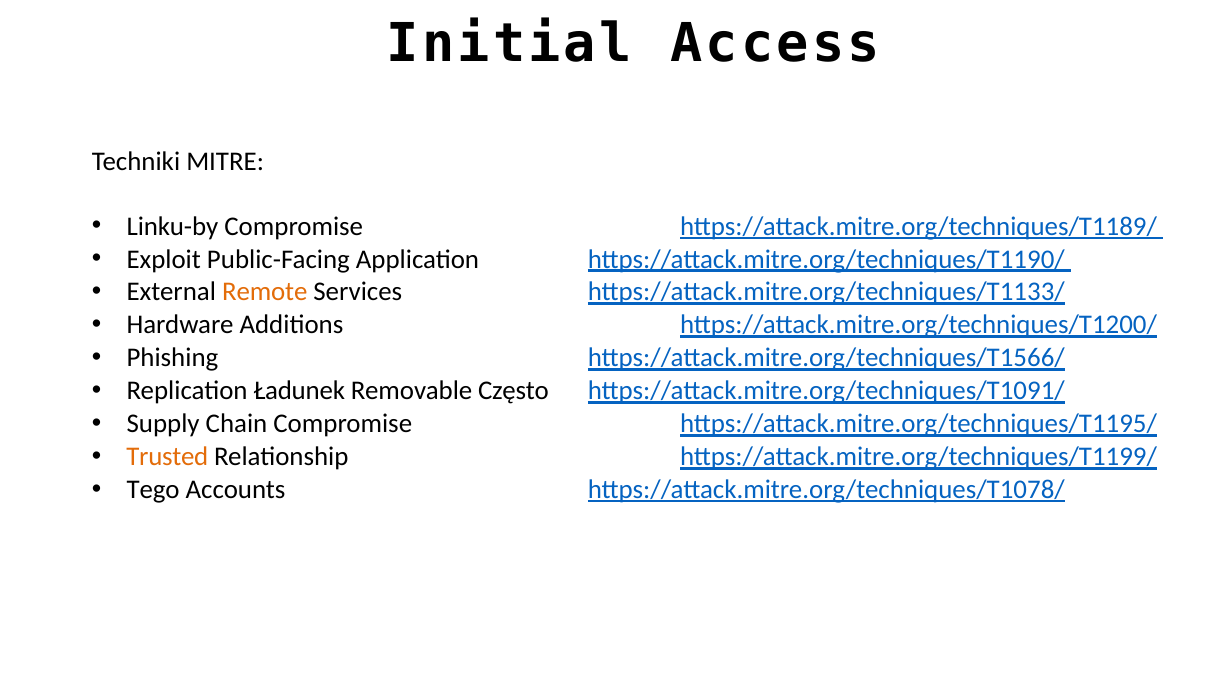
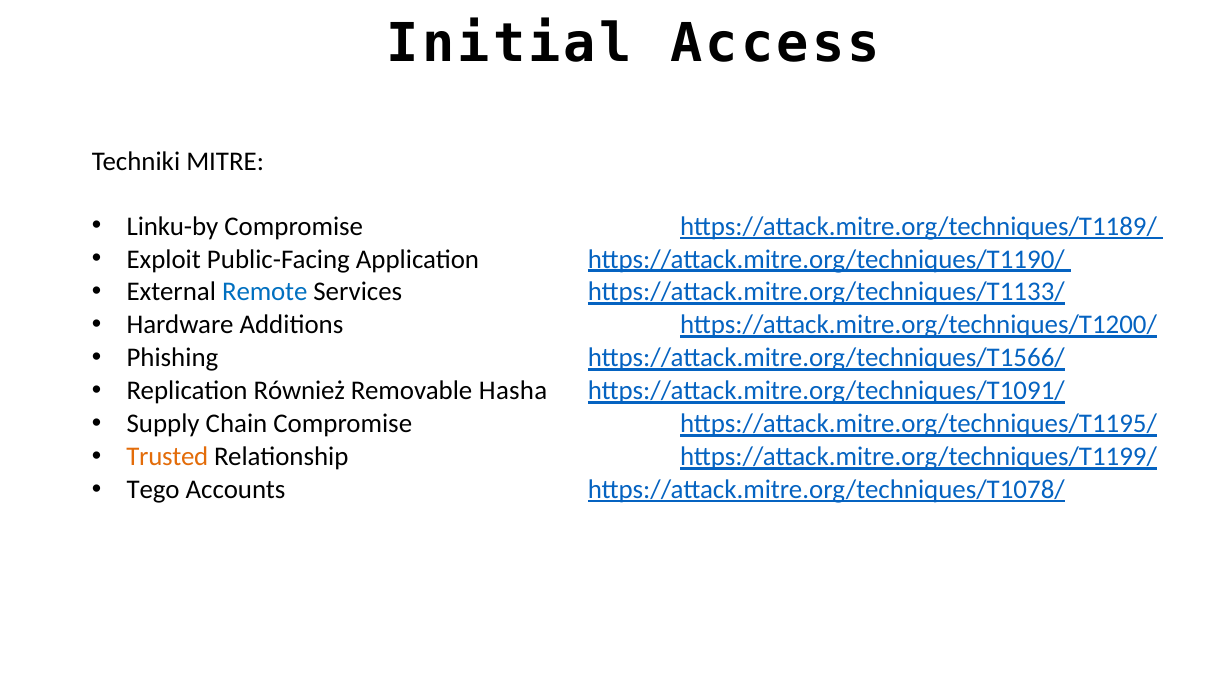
Remote colour: orange -> blue
Ładunek: Ładunek -> Również
Często: Często -> Hasha
